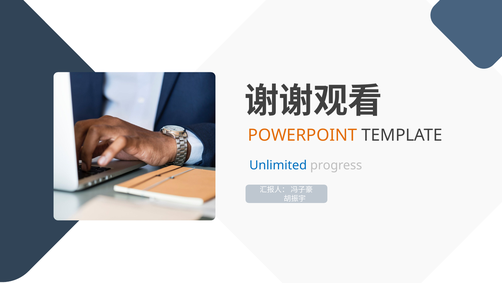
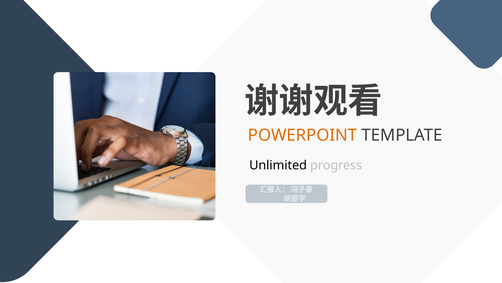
Unlimited colour: blue -> black
